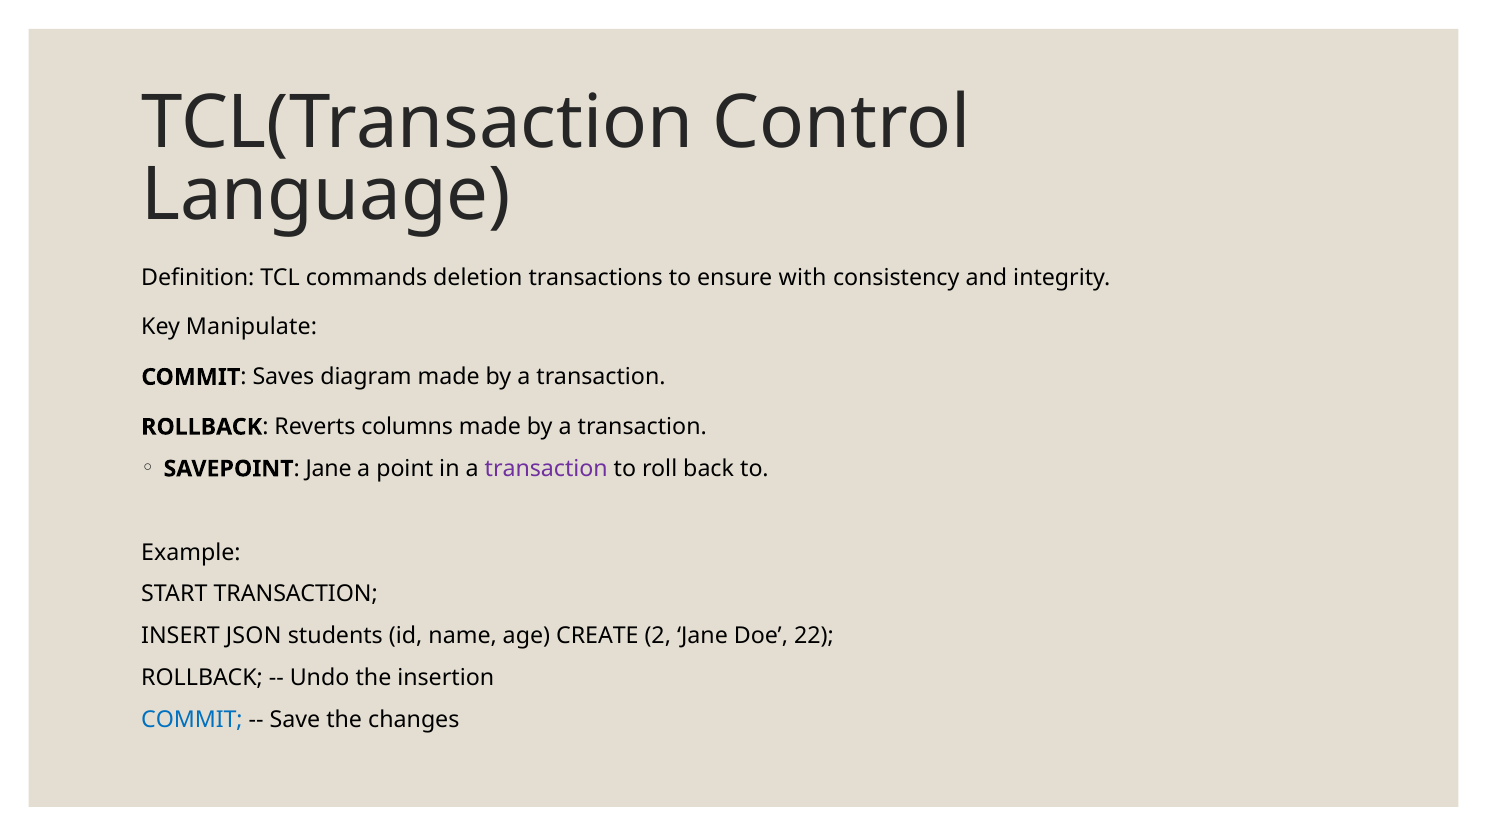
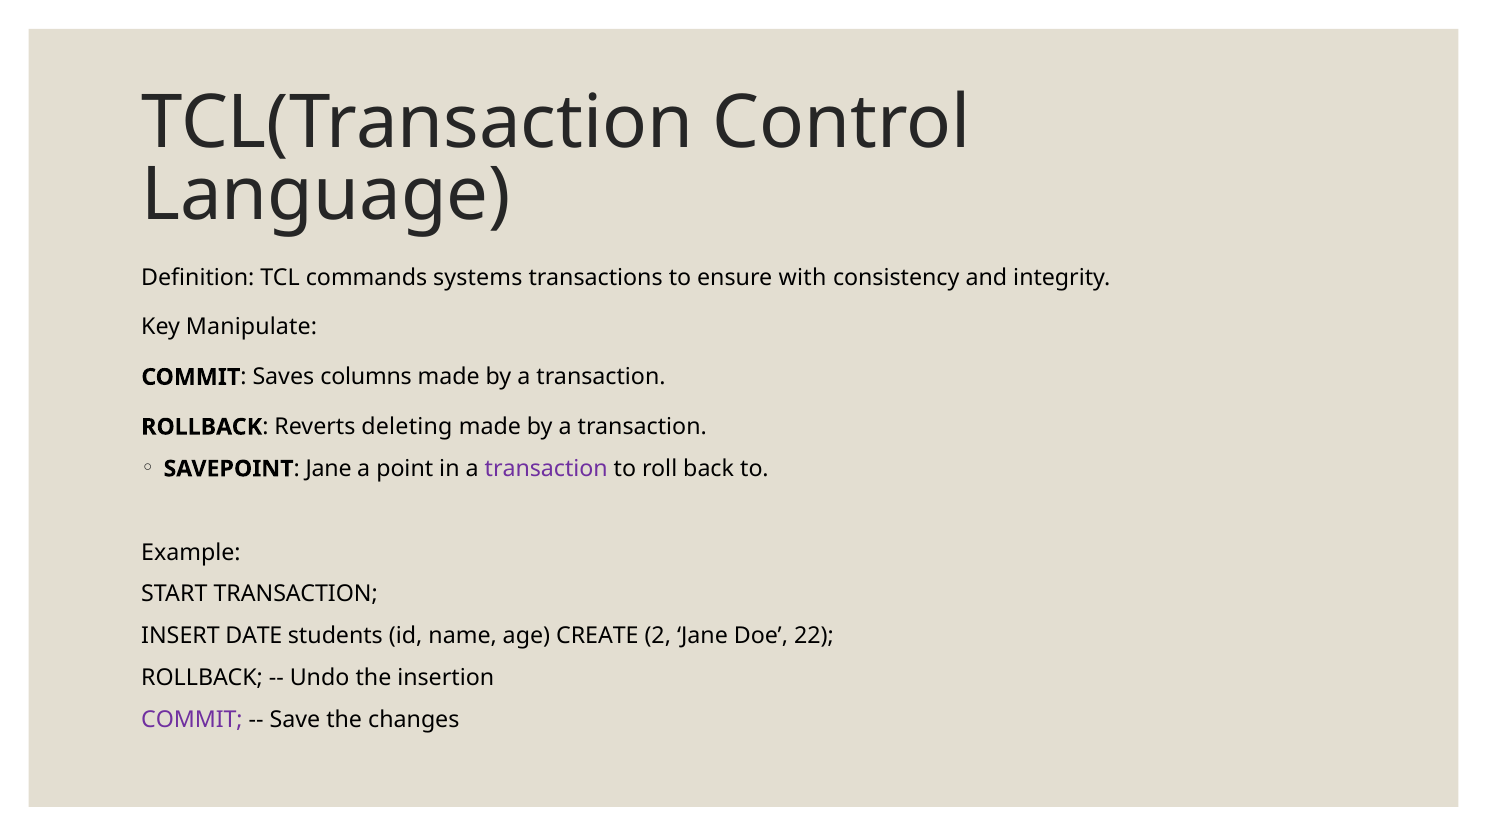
deletion: deletion -> systems
diagram: diagram -> columns
columns: columns -> deleting
JSON: JSON -> DATE
COMMIT at (192, 720) colour: blue -> purple
